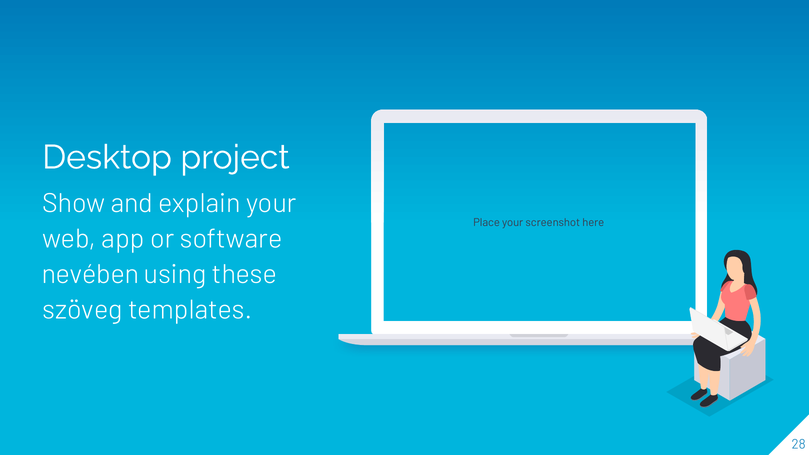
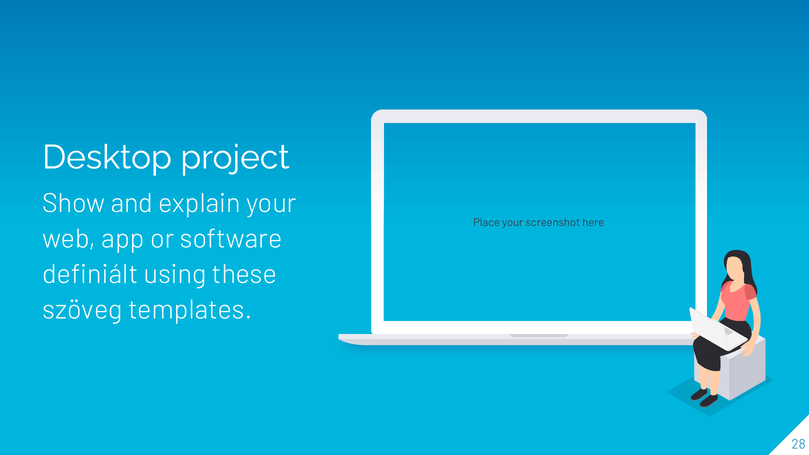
nevében: nevében -> definiált
